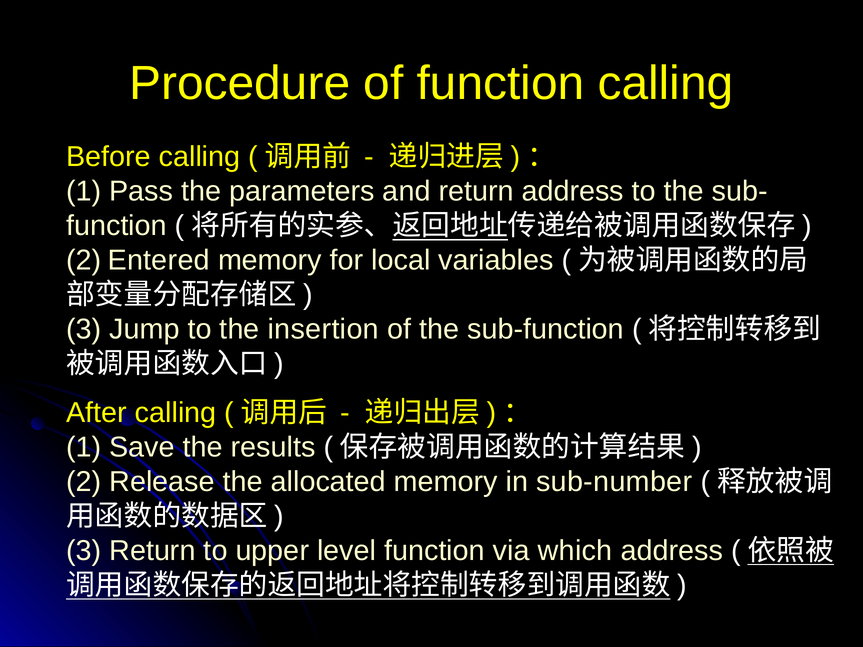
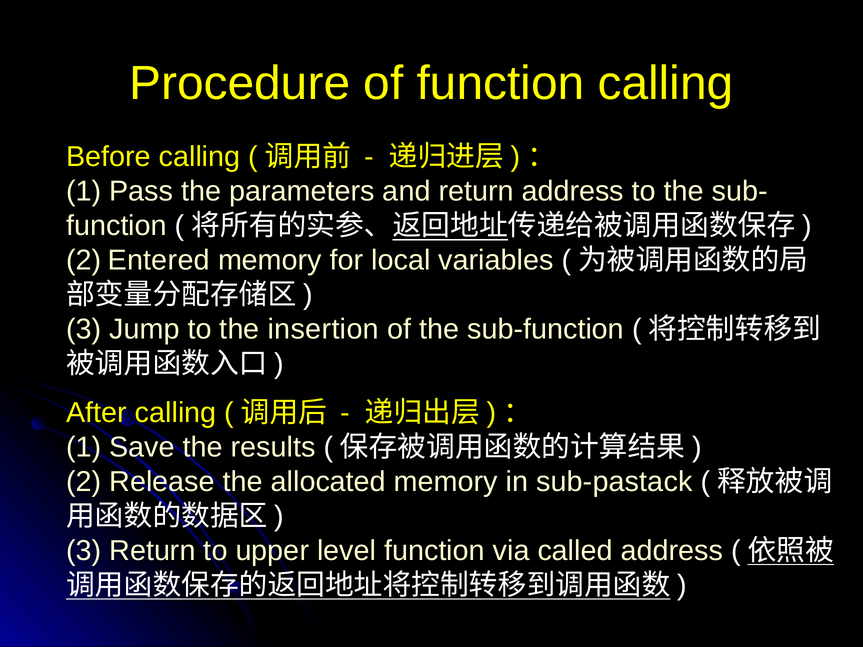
sub-number: sub-number -> sub-pastack
which: which -> called
